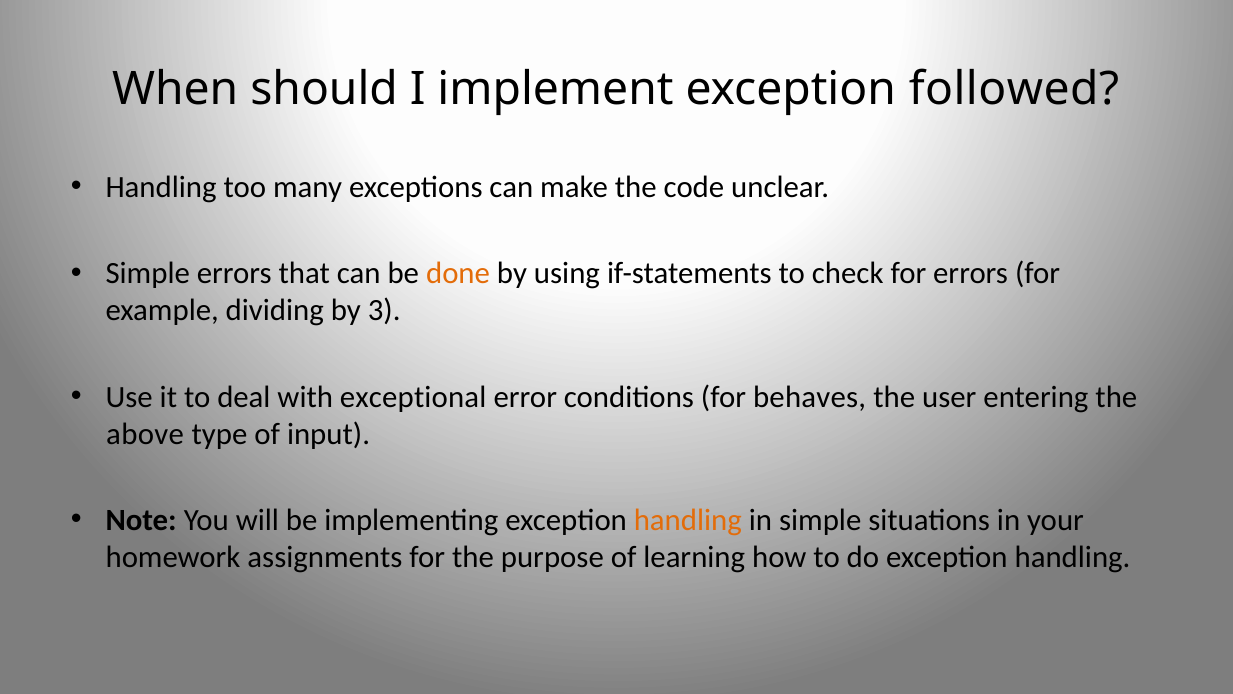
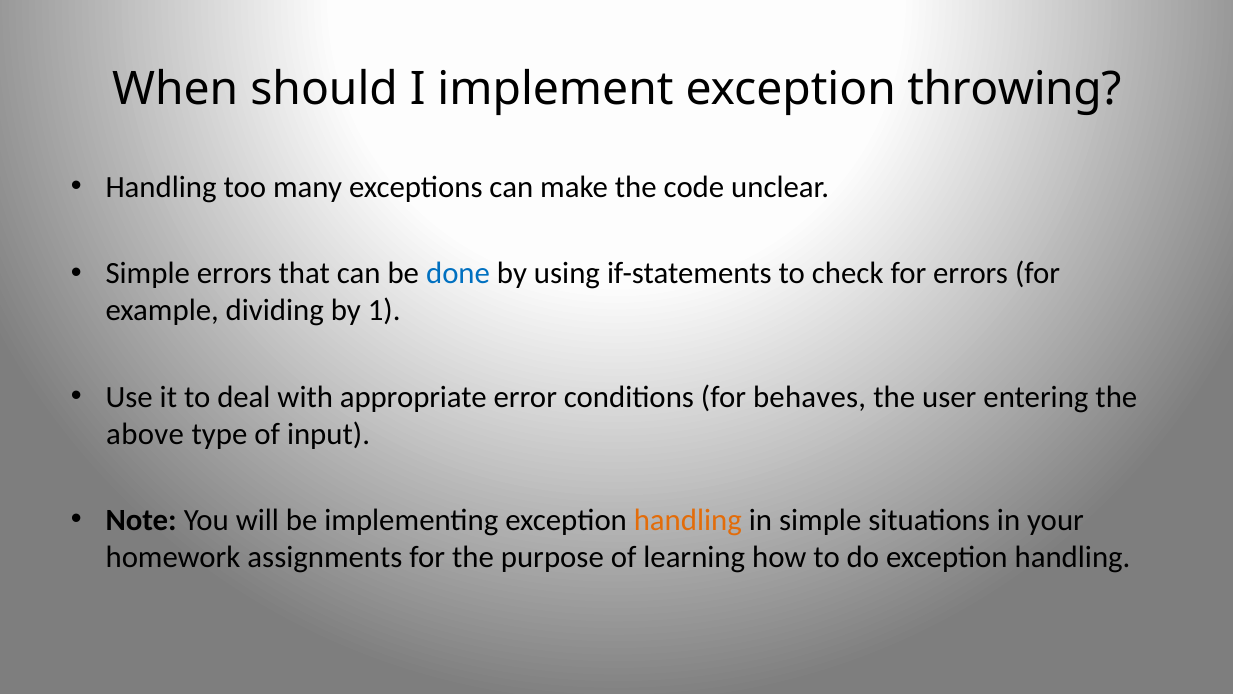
followed: followed -> throwing
done colour: orange -> blue
3: 3 -> 1
exceptional: exceptional -> appropriate
